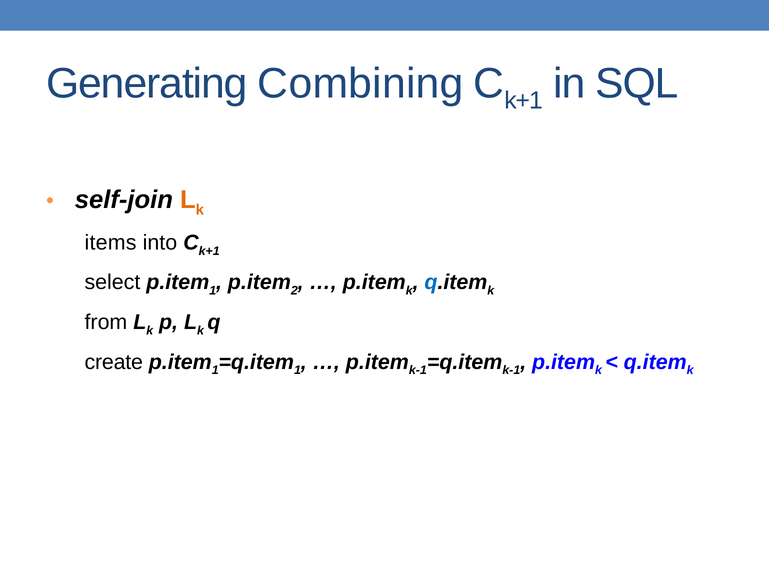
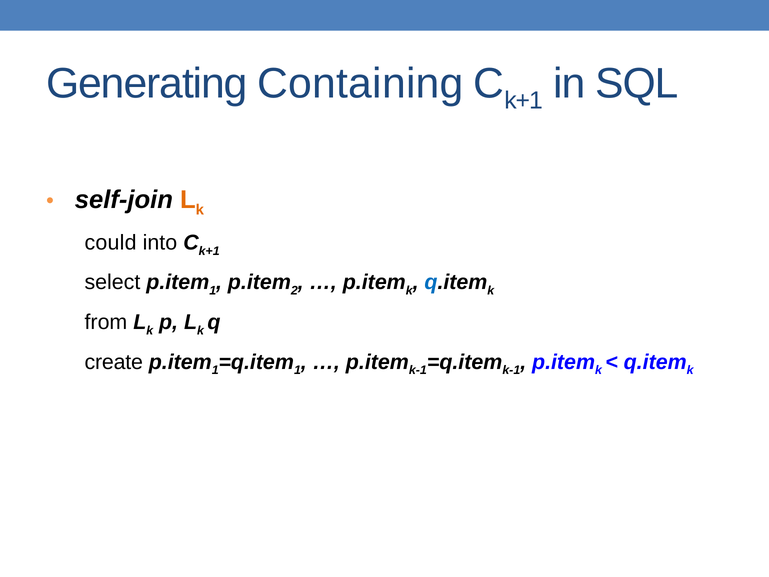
Combining: Combining -> Containing
items: items -> could
